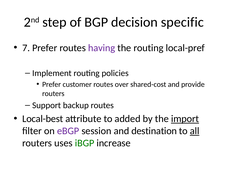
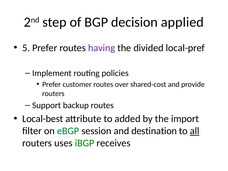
specific: specific -> applied
7: 7 -> 5
the routing: routing -> divided
import underline: present -> none
eBGP colour: purple -> green
increase: increase -> receives
